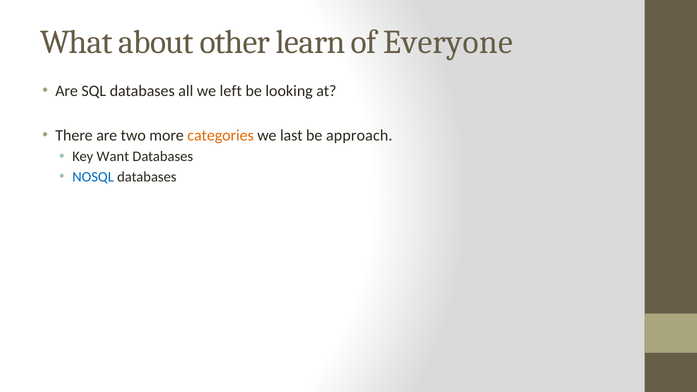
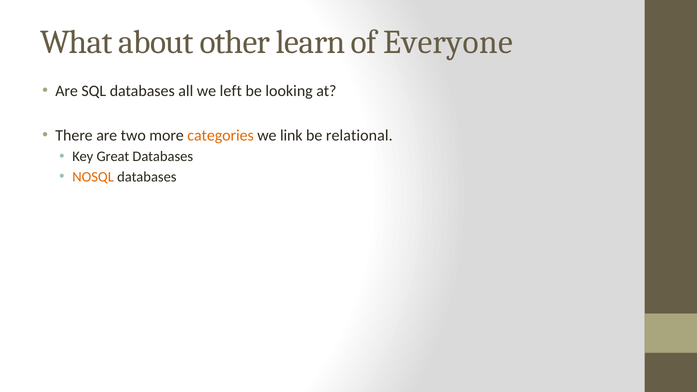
last: last -> link
approach: approach -> relational
Want: Want -> Great
NOSQL colour: blue -> orange
